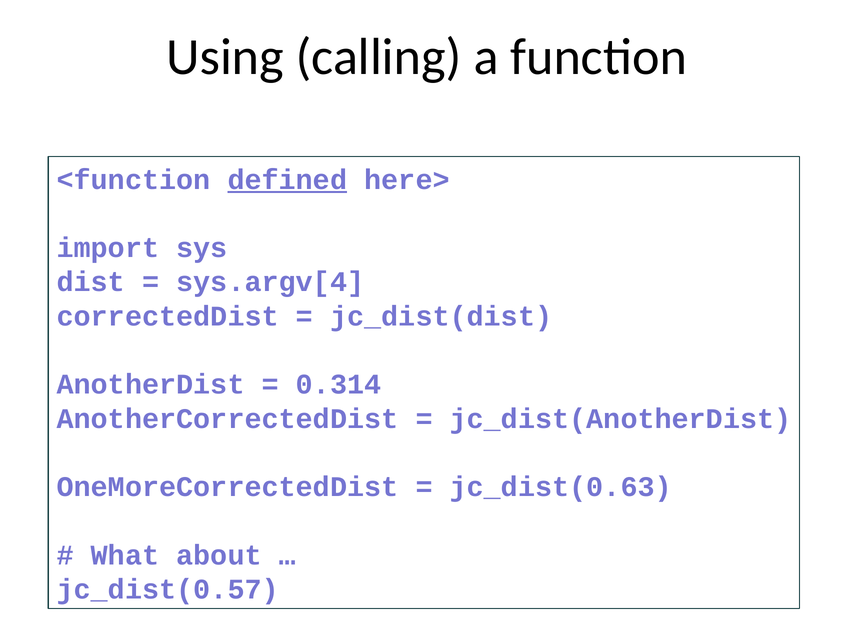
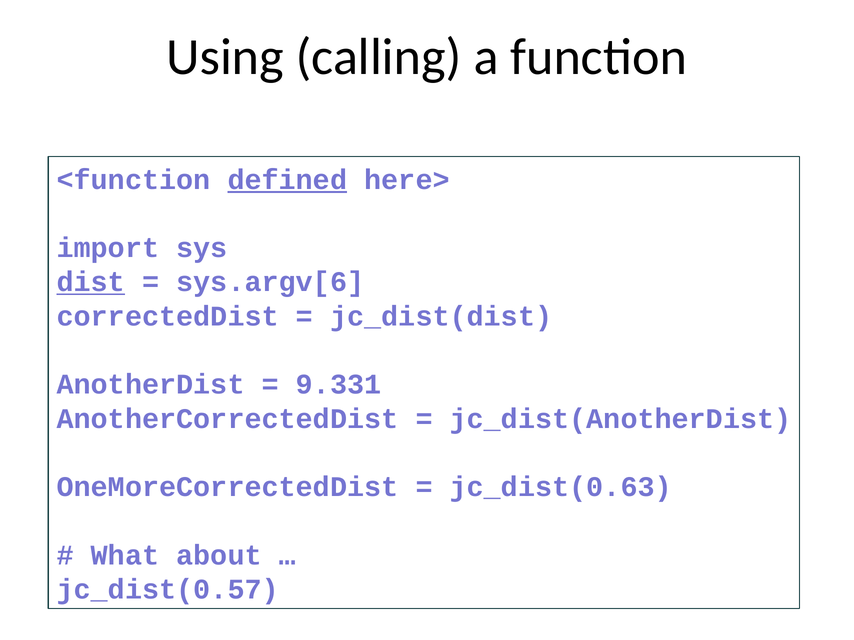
dist underline: none -> present
sys.argv[4: sys.argv[4 -> sys.argv[6
0.314: 0.314 -> 9.331
